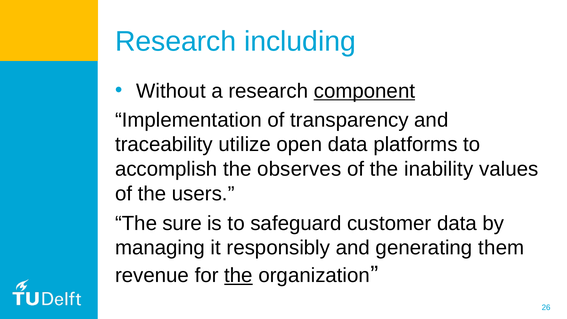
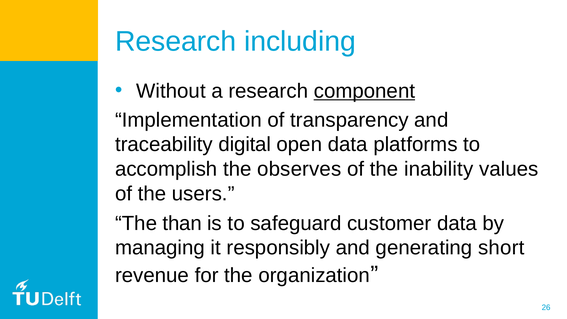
utilize: utilize -> digital
sure: sure -> than
them: them -> short
the at (239, 275) underline: present -> none
